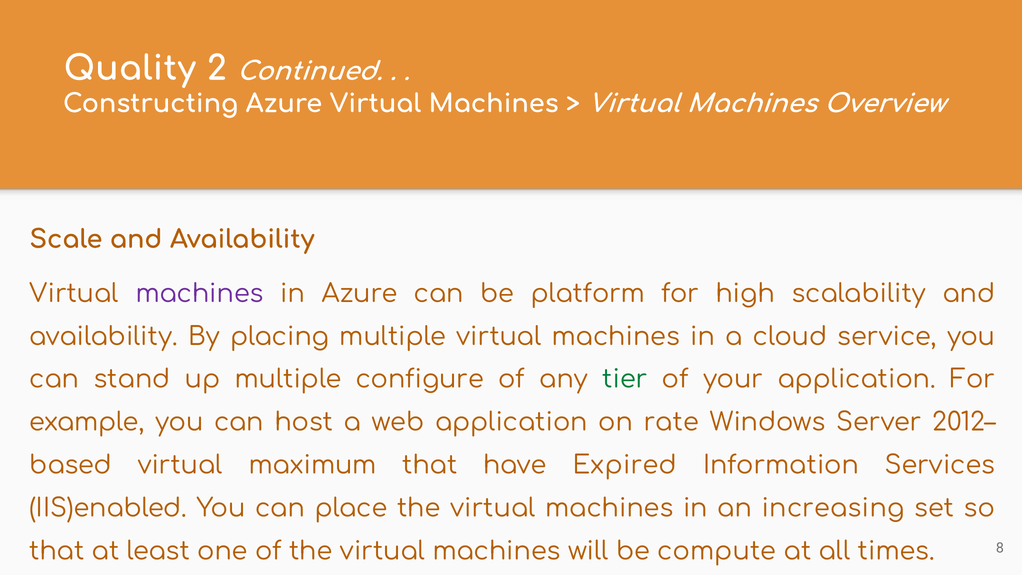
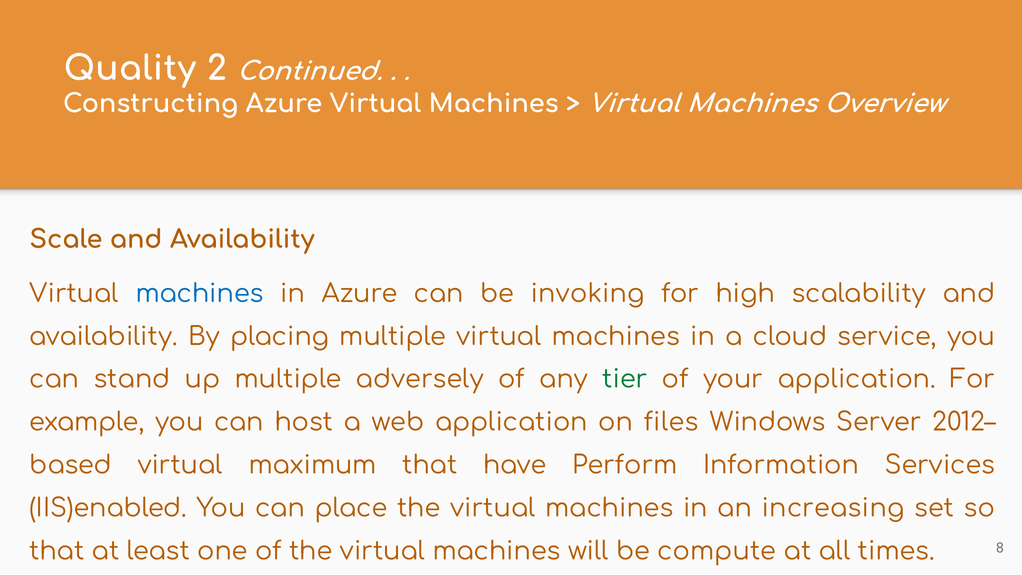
machines at (200, 294) colour: purple -> blue
platform: platform -> invoking
configure: configure -> adversely
rate: rate -> files
Expired: Expired -> Perform
